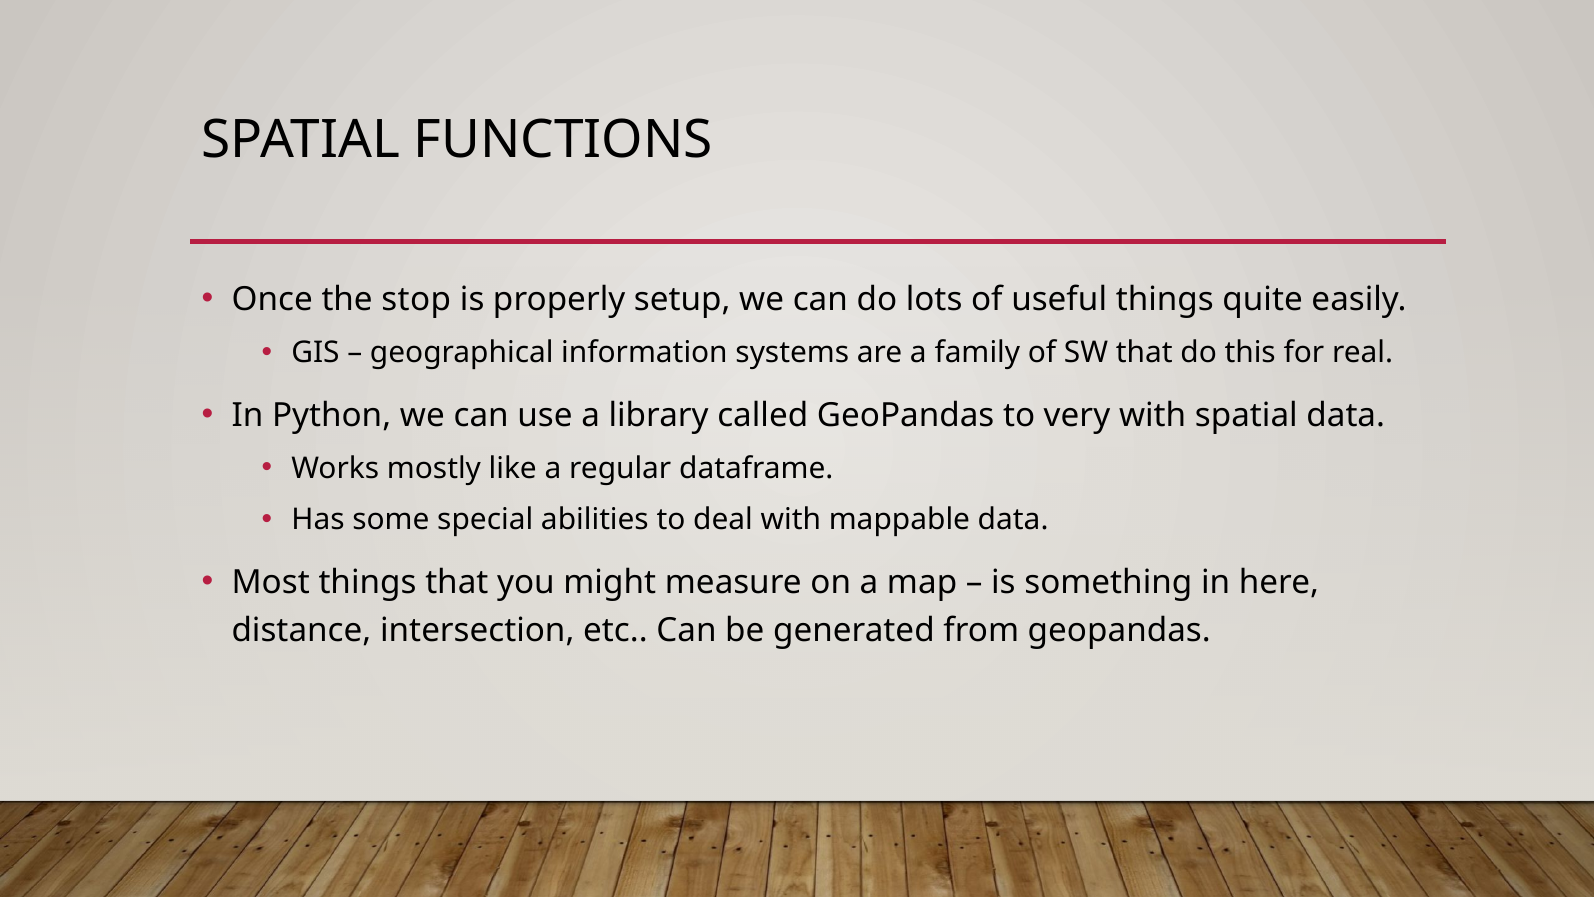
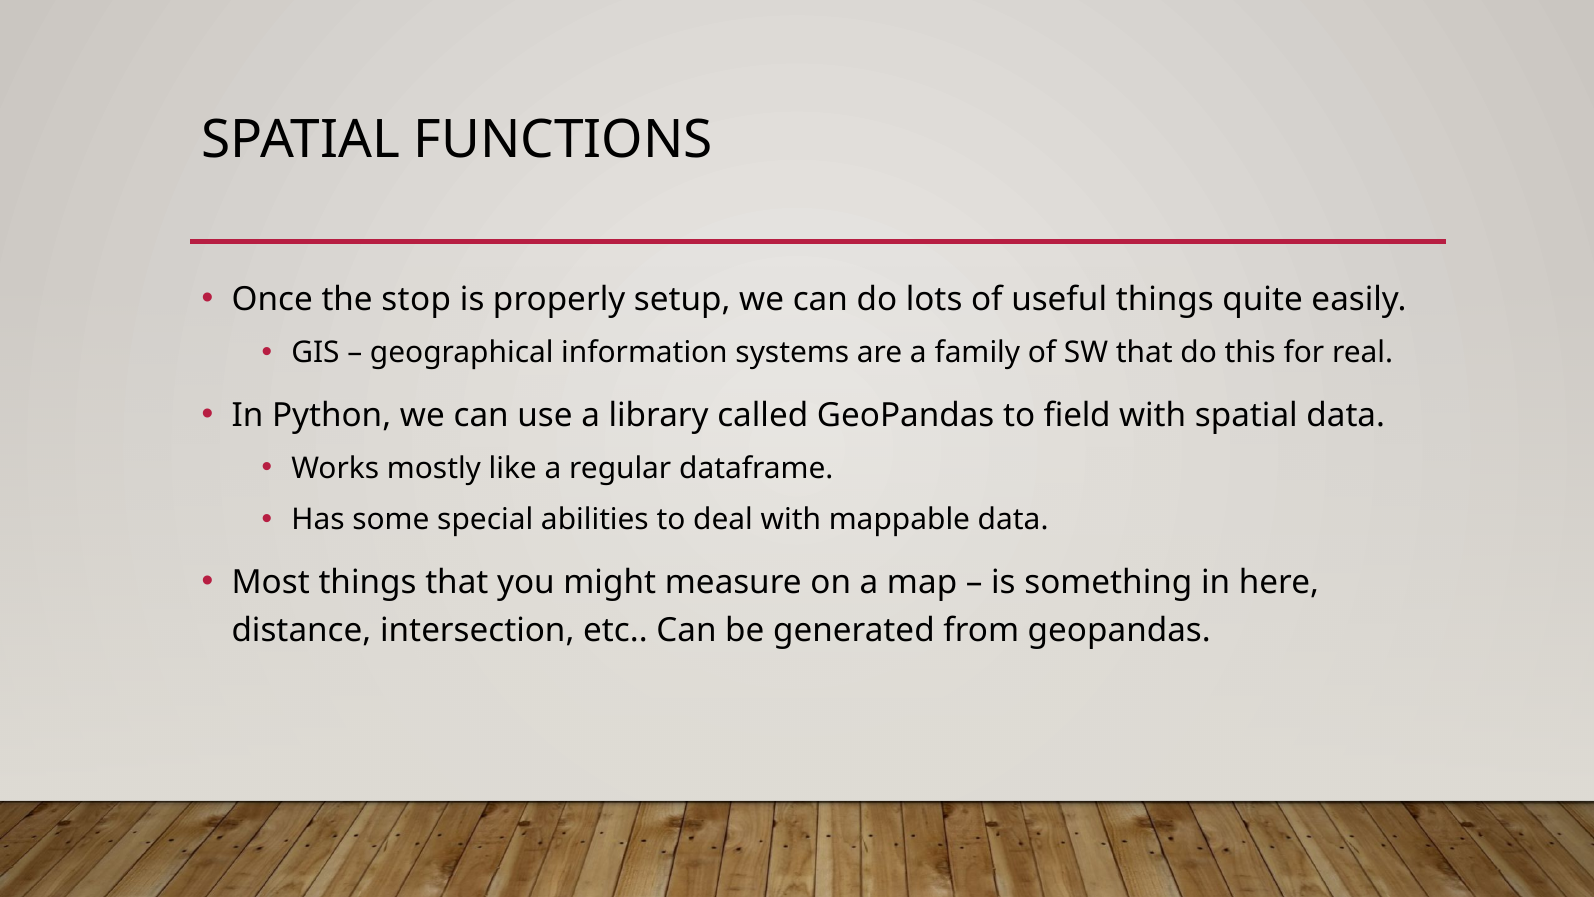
very: very -> field
